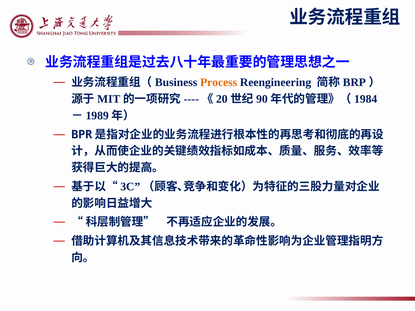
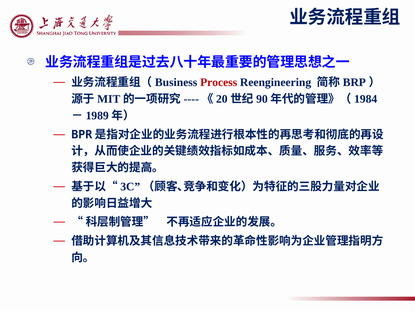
Process colour: orange -> red
